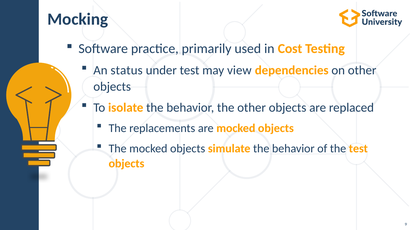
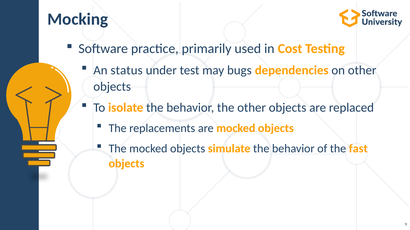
view: view -> bugs
the test: test -> fast
